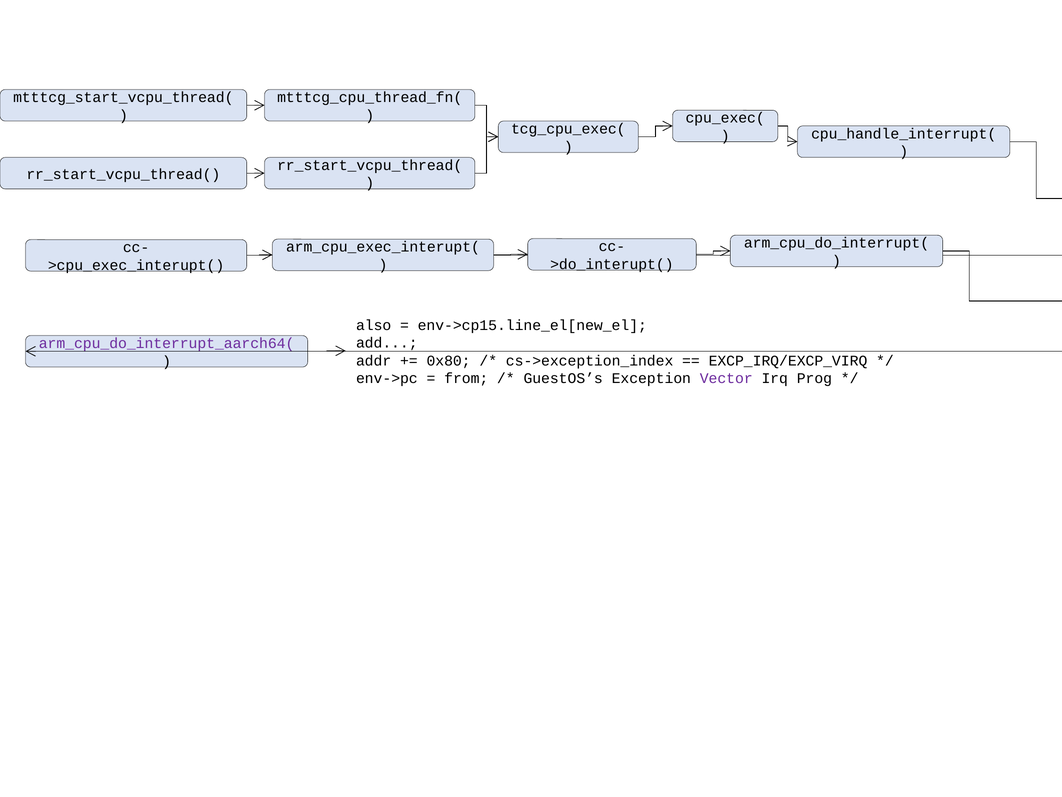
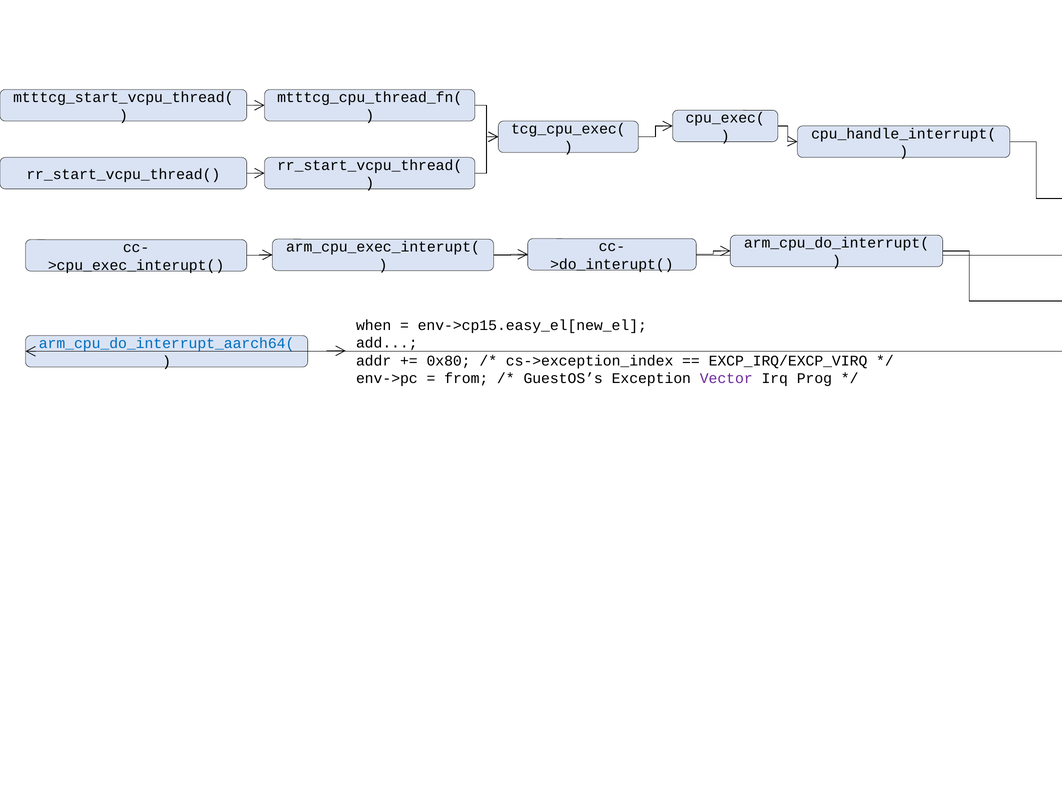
also: also -> when
env->cp15.line_el[new_el: env->cp15.line_el[new_el -> env->cp15.easy_el[new_el
arm_cpu_do_interrupt_aarch64( colour: purple -> blue
